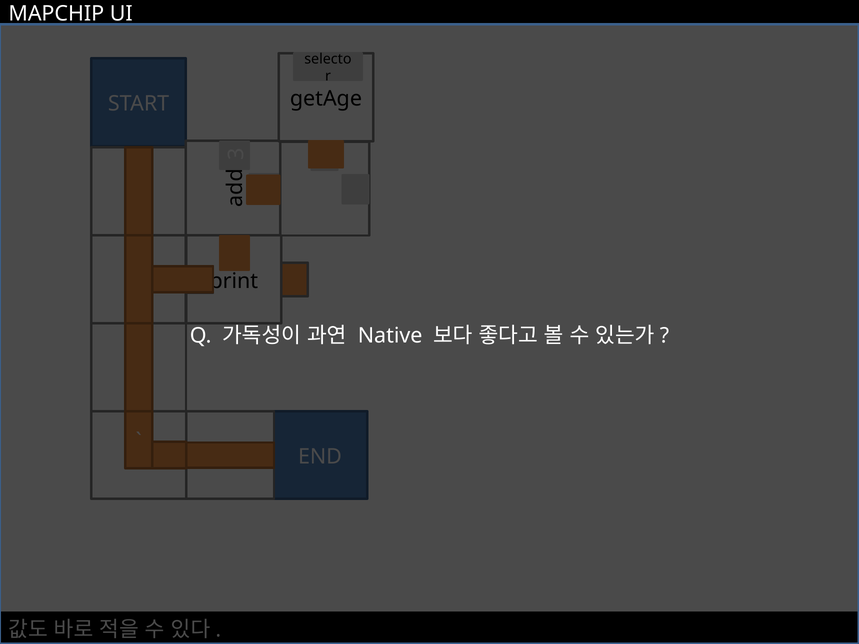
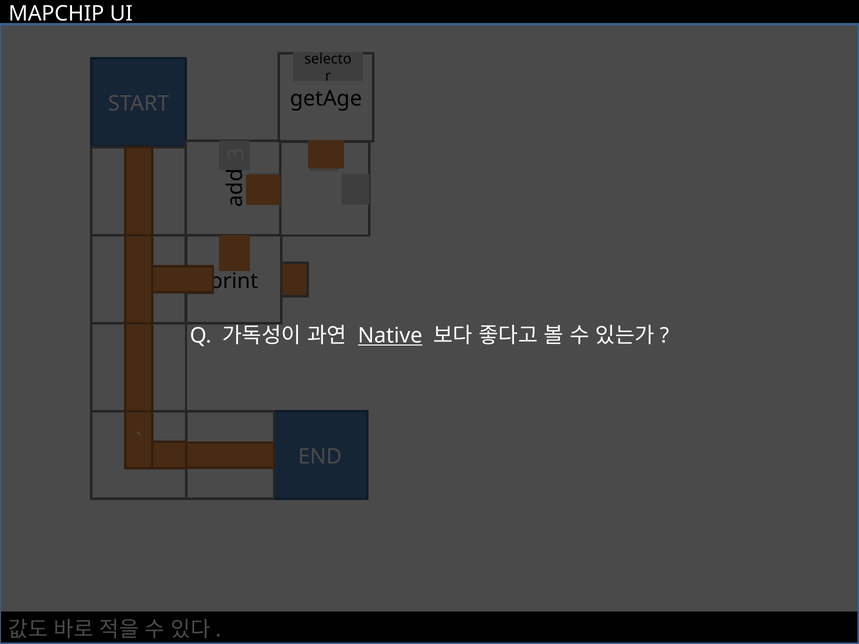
Native underline: none -> present
